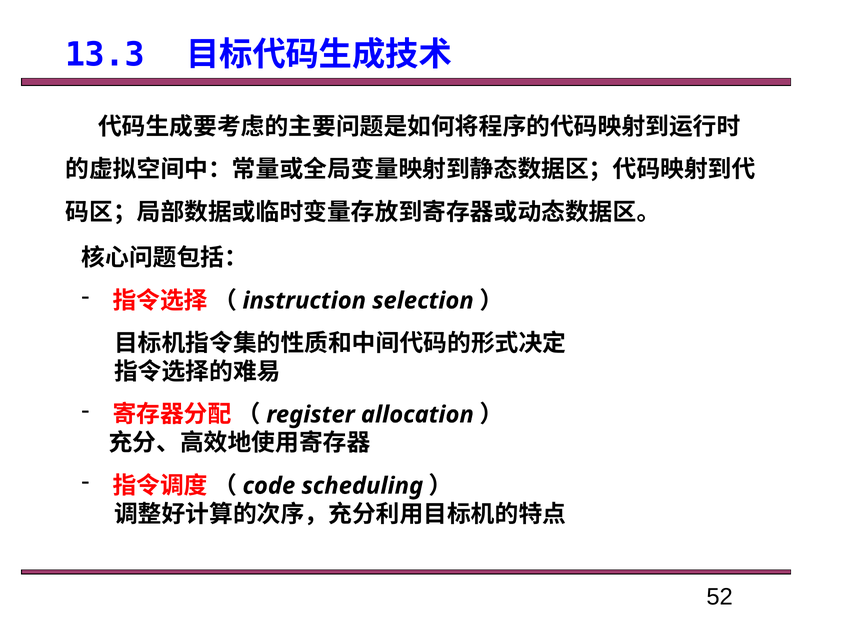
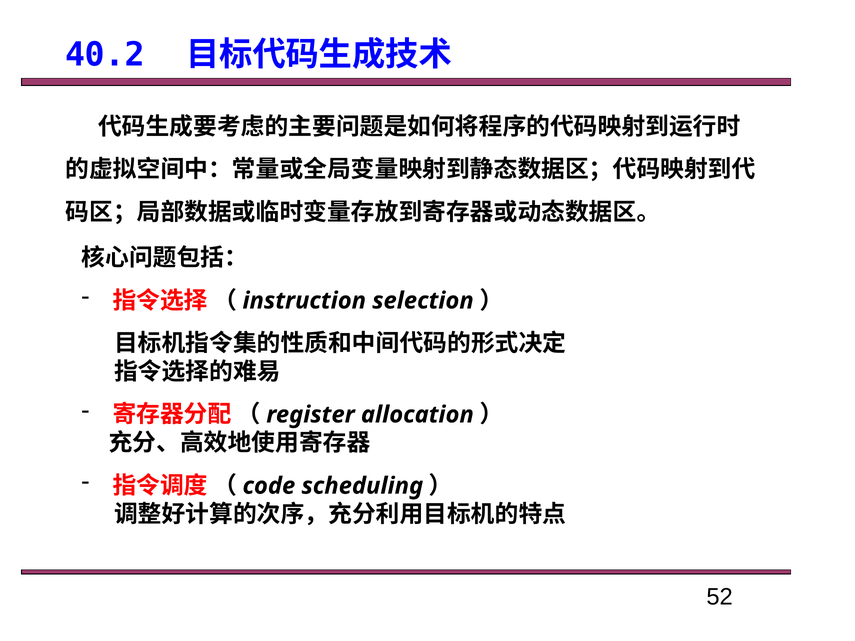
13.3: 13.3 -> 40.2
